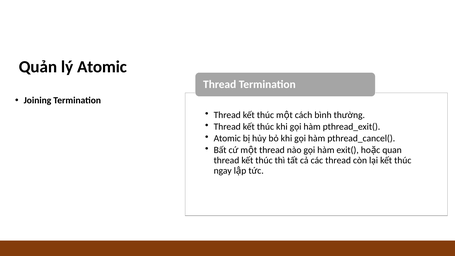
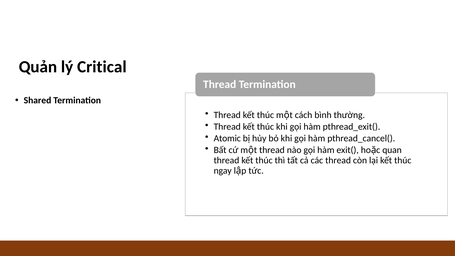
lý Atomic: Atomic -> Critical
Joining: Joining -> Shared
